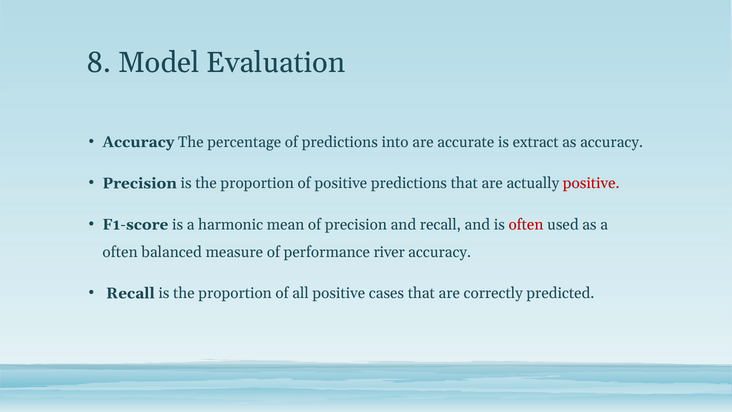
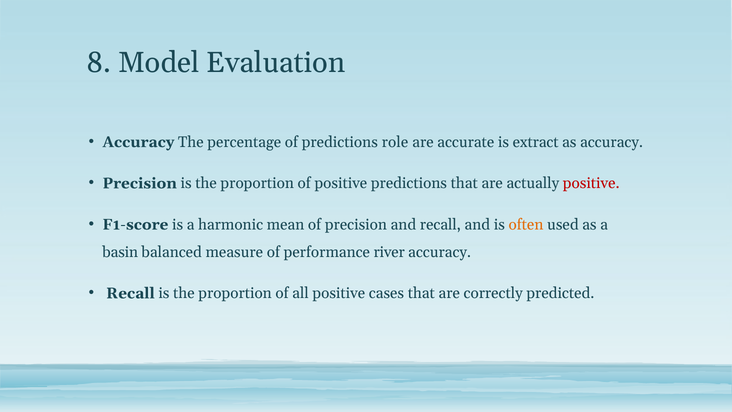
into: into -> role
often at (526, 224) colour: red -> orange
often at (120, 252): often -> basin
